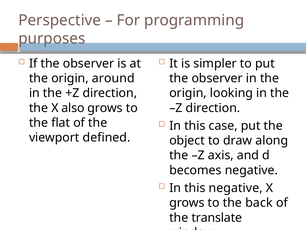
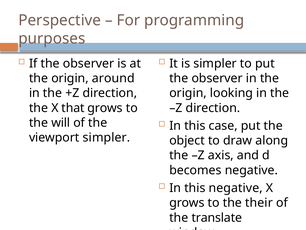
also: also -> that
flat: flat -> will
viewport defined: defined -> simpler
back: back -> their
